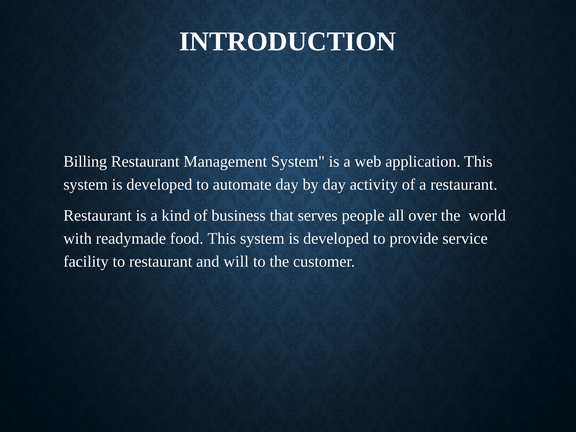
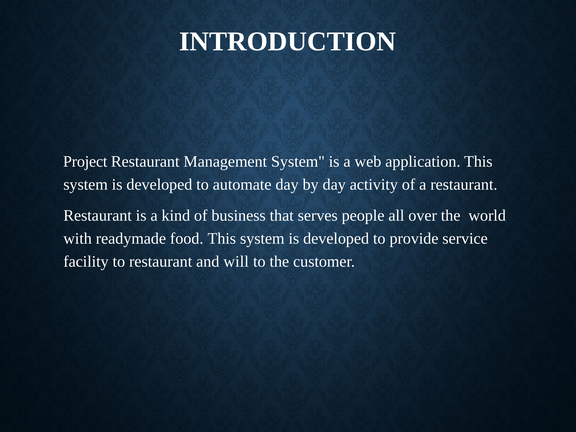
Billing: Billing -> Project
